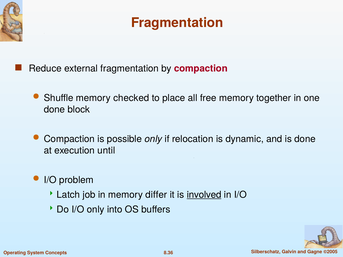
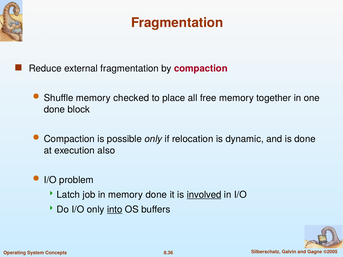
until: until -> also
memory differ: differ -> done
into underline: none -> present
